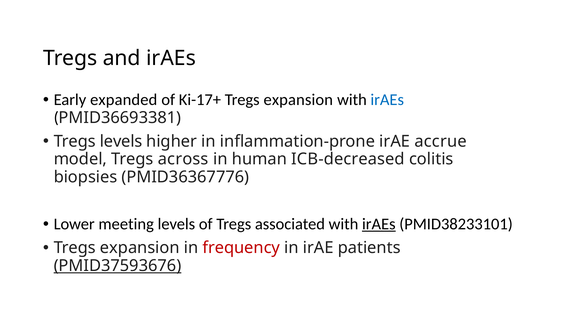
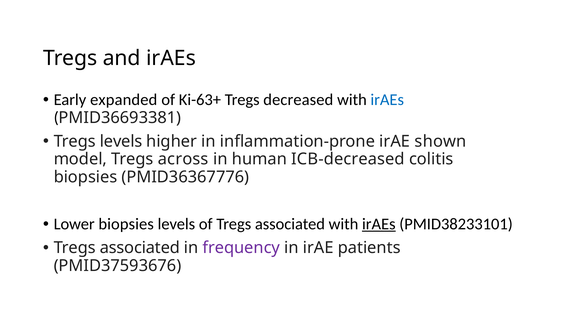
Ki-17+: Ki-17+ -> Ki-63+
expansion at (298, 100): expansion -> decreased
accrue: accrue -> shown
Lower meeting: meeting -> biopsies
expansion at (140, 248): expansion -> associated
frequency colour: red -> purple
PMID37593676 underline: present -> none
